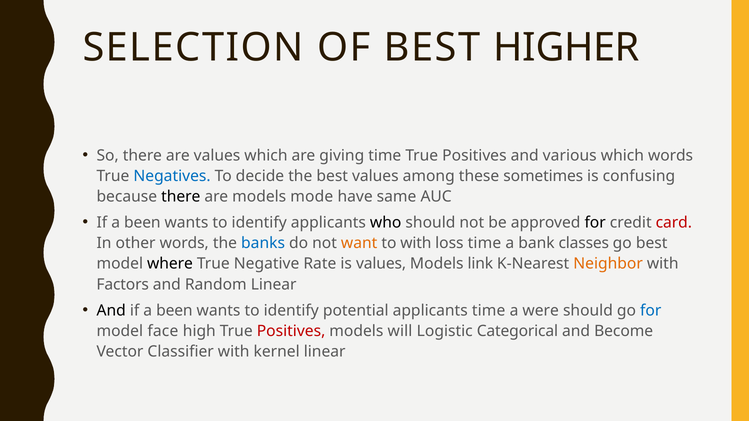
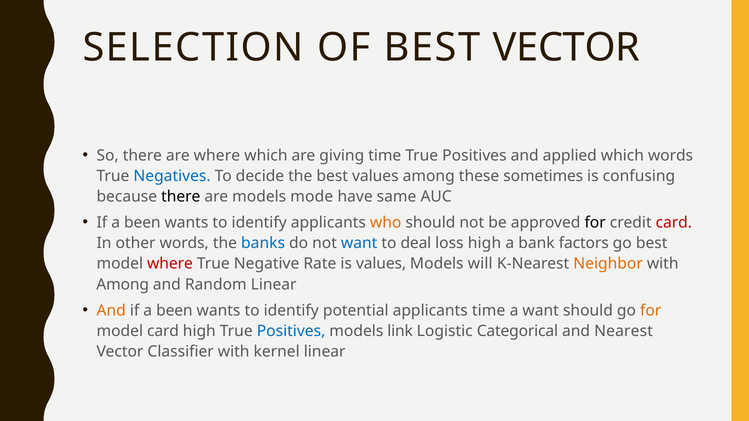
BEST HIGHER: HIGHER -> VECTOR
are values: values -> where
various: various -> applied
who colour: black -> orange
want at (359, 243) colour: orange -> blue
to with: with -> deal
loss time: time -> high
classes: classes -> factors
where at (170, 264) colour: black -> red
link: link -> will
Factors at (123, 285): Factors -> Among
And at (111, 311) colour: black -> orange
a were: were -> want
for at (651, 311) colour: blue -> orange
model face: face -> card
Positives at (291, 331) colour: red -> blue
will: will -> link
Become: Become -> Nearest
